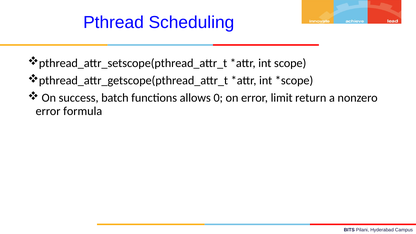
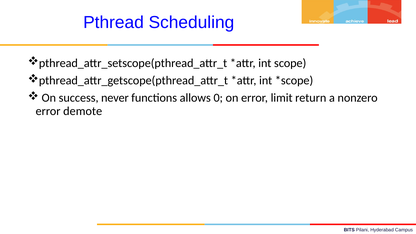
batch: batch -> never
formula: formula -> demote
